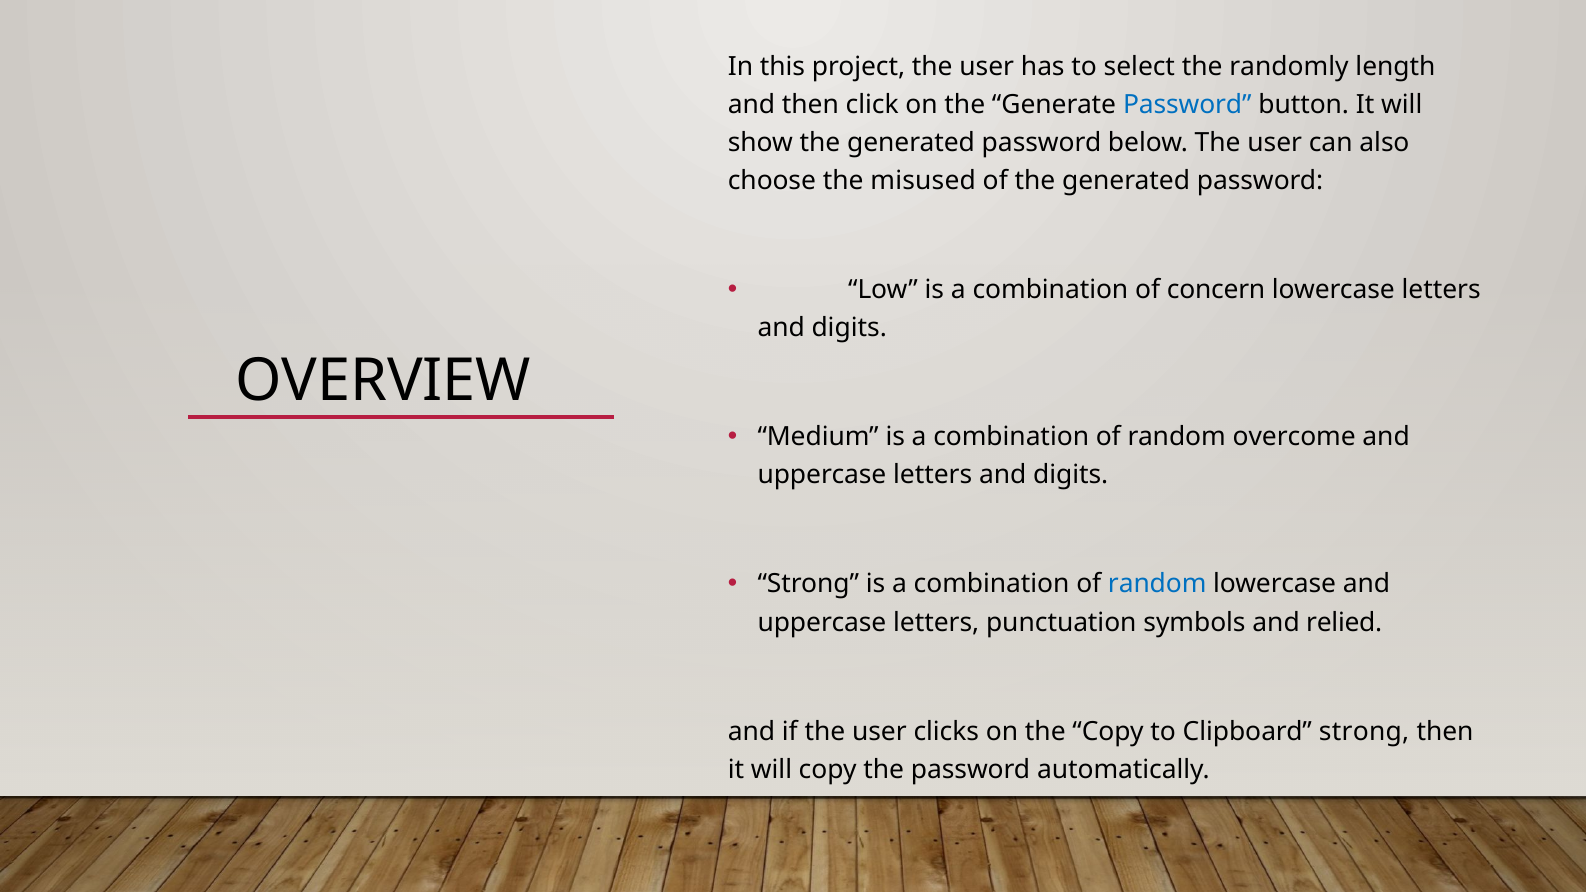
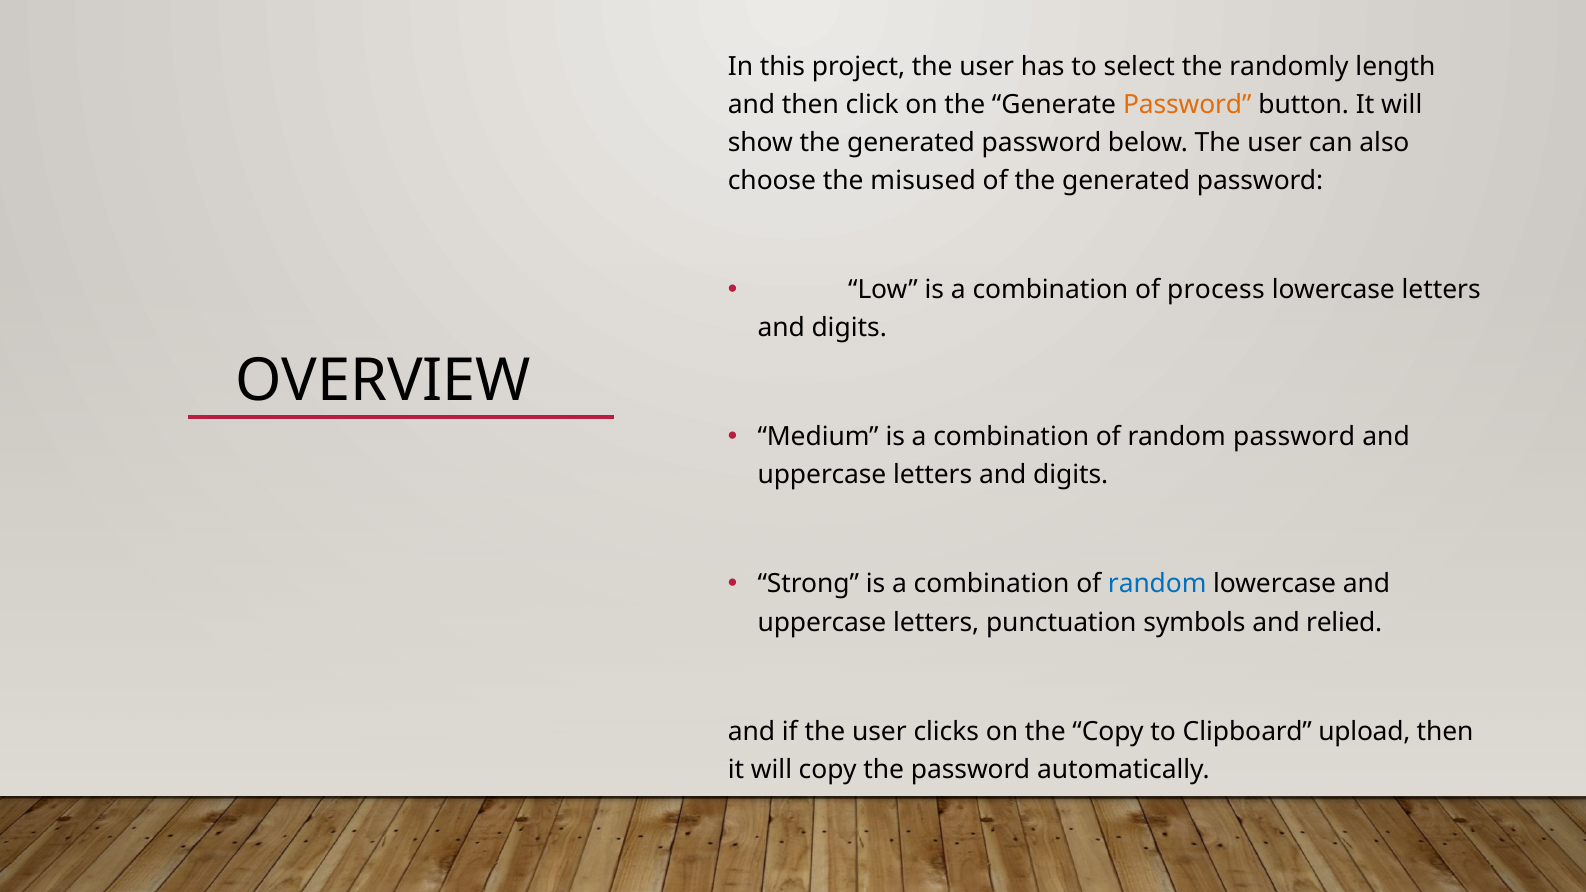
Password at (1187, 105) colour: blue -> orange
concern: concern -> process
random overcome: overcome -> password
Clipboard strong: strong -> upload
